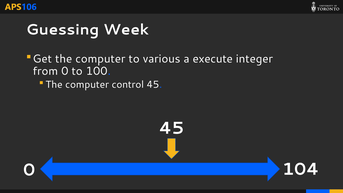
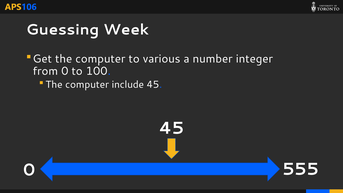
execute: execute -> number
control: control -> include
104: 104 -> 555
